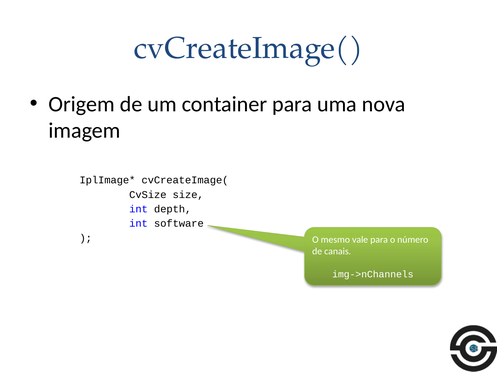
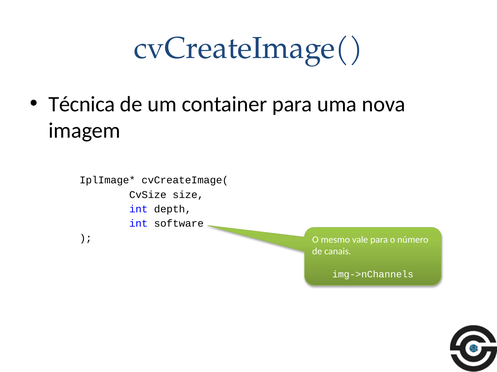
Origem: Origem -> Técnica
